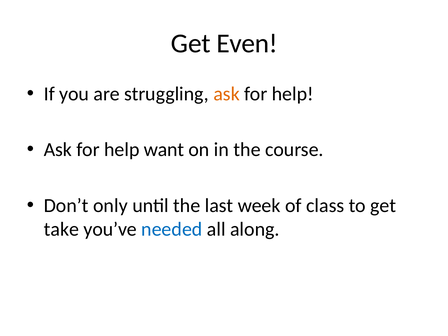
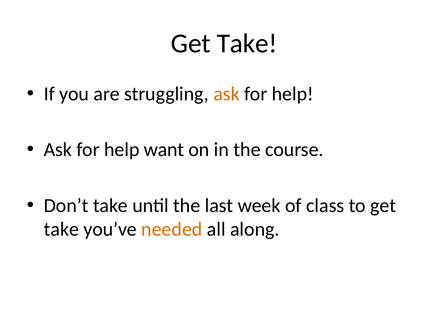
Even at (247, 43): Even -> Take
Don’t only: only -> take
needed colour: blue -> orange
